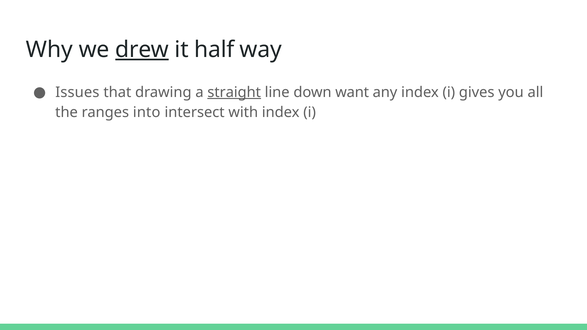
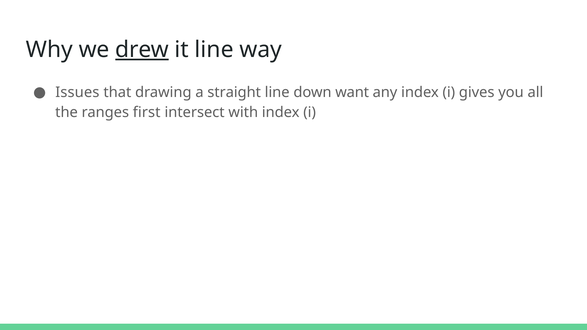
it half: half -> line
straight underline: present -> none
into: into -> first
